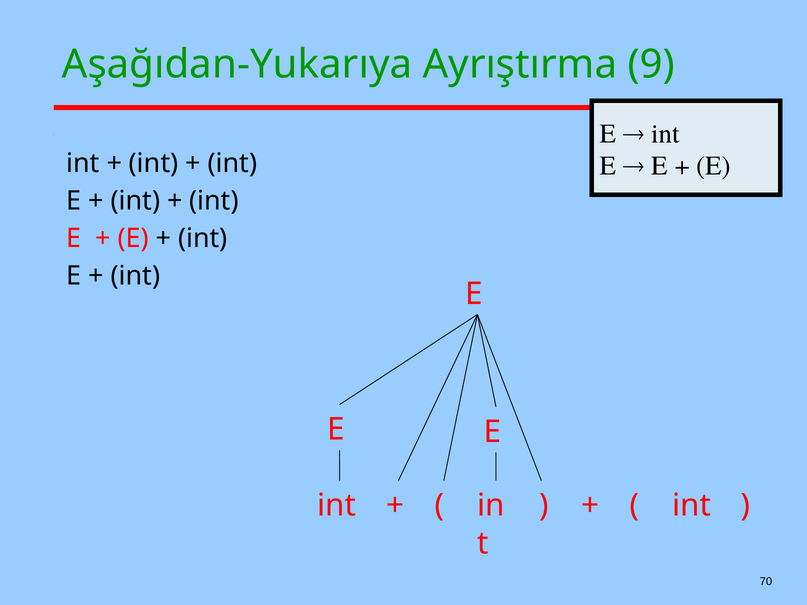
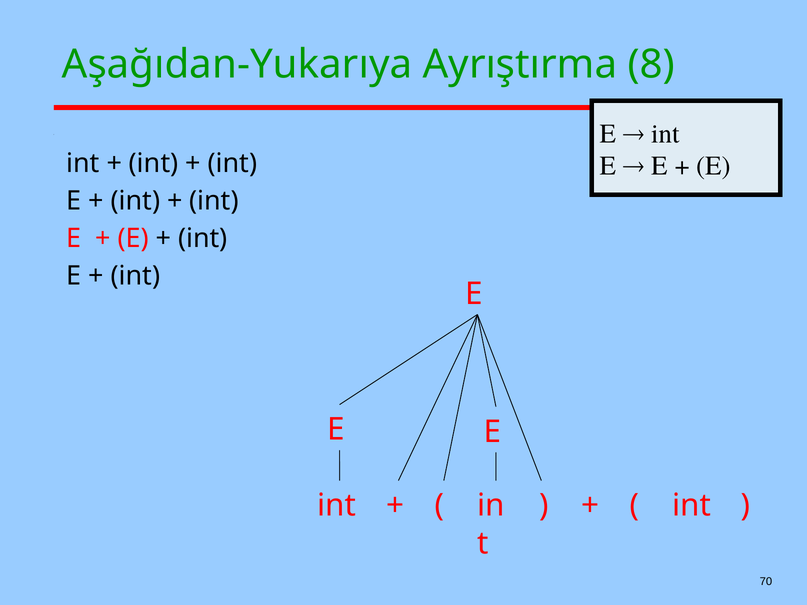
9: 9 -> 8
